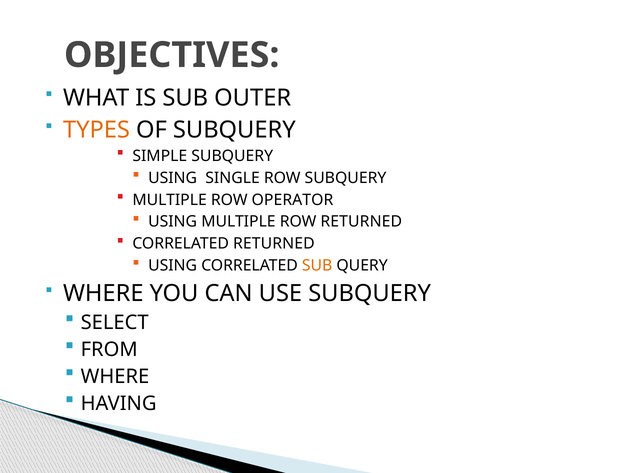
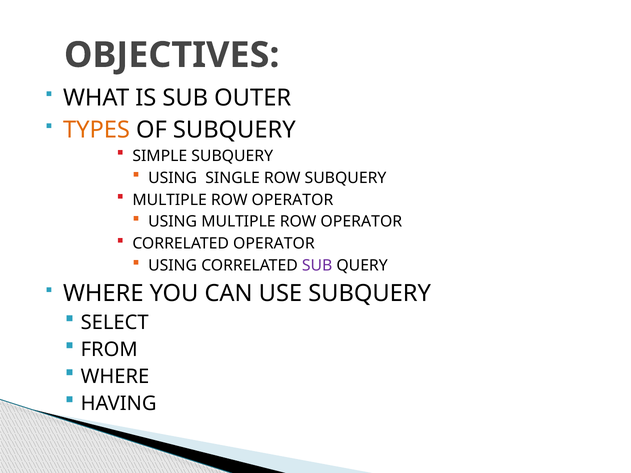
USING MULTIPLE ROW RETURNED: RETURNED -> OPERATOR
CORRELATED RETURNED: RETURNED -> OPERATOR
SUB at (317, 266) colour: orange -> purple
